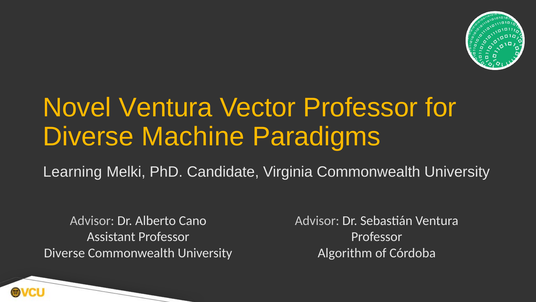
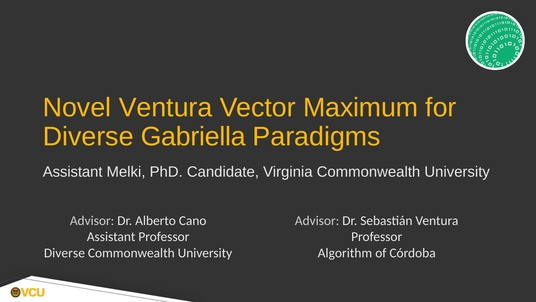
Vector Professor: Professor -> Maximum
Machine: Machine -> Gabriella
Learning at (73, 172): Learning -> Assistant
